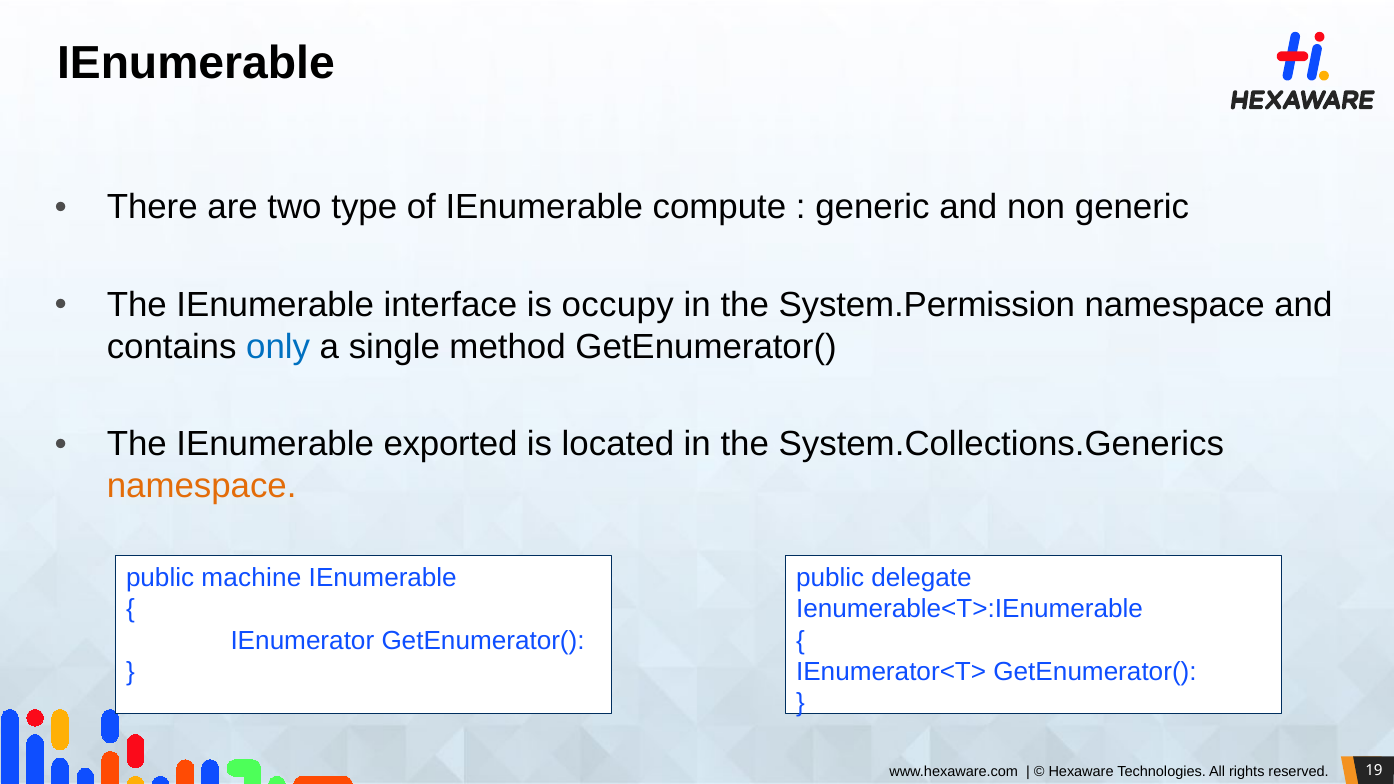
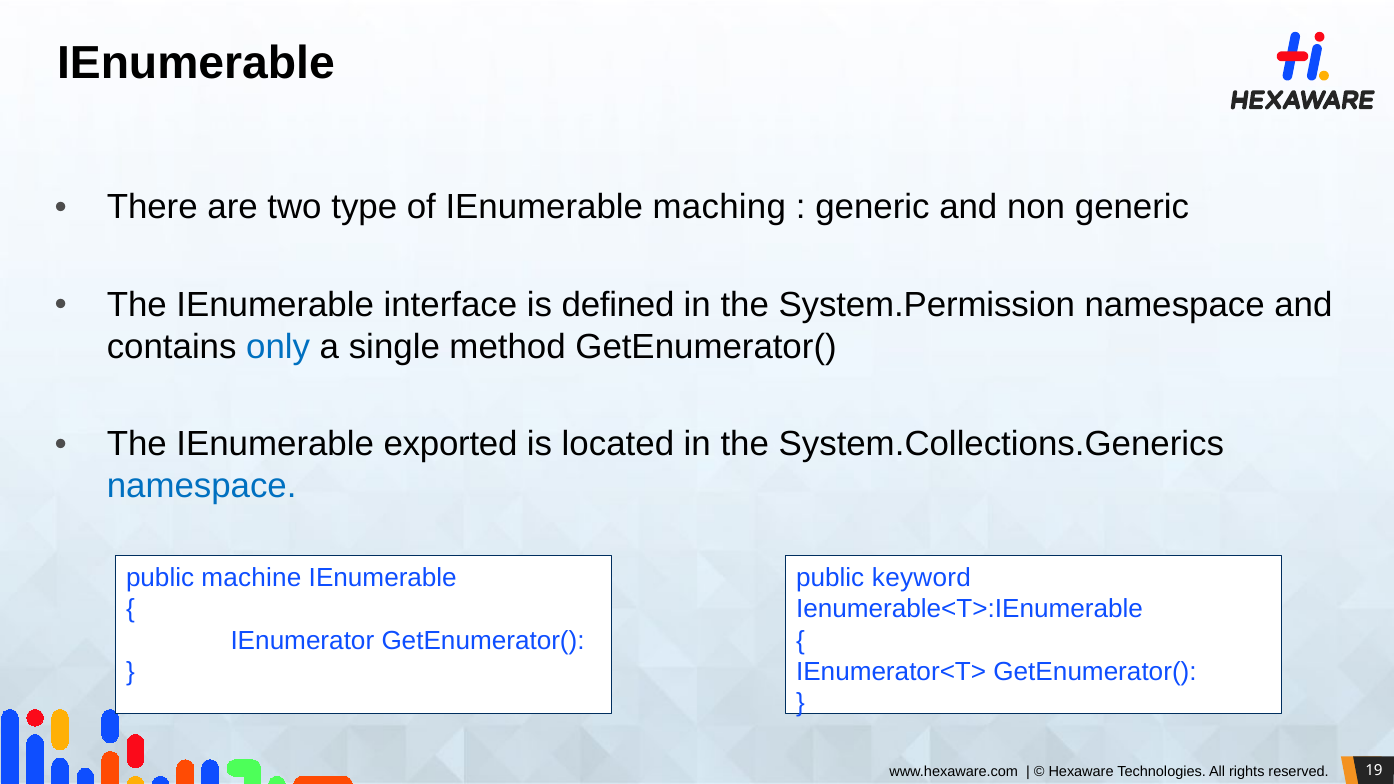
compute: compute -> maching
occupy: occupy -> defined
namespace at (202, 486) colour: orange -> blue
delegate: delegate -> keyword
